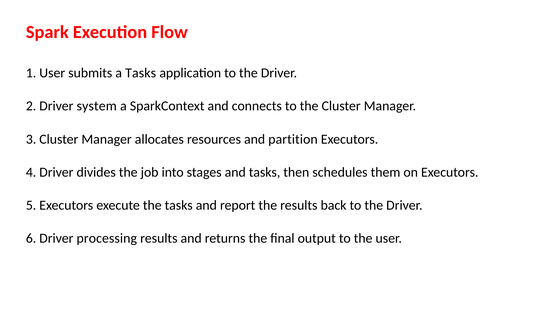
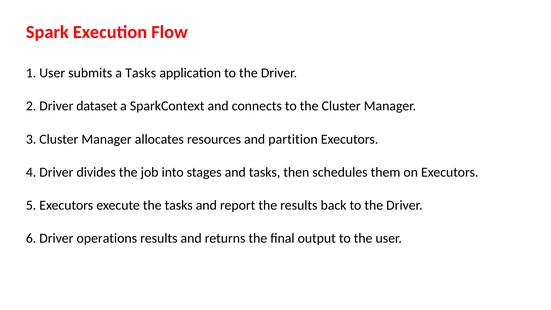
system: system -> dataset
processing: processing -> operations
